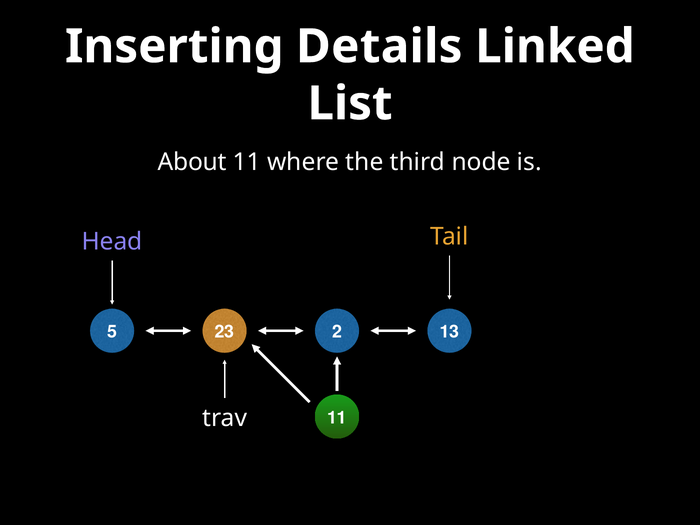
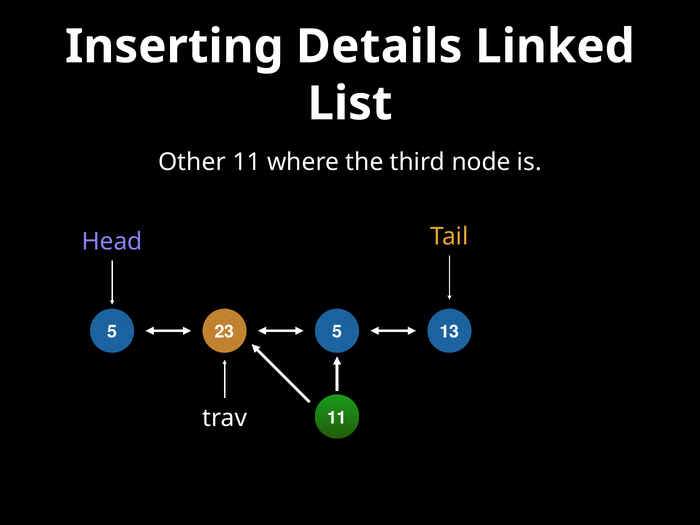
About: About -> Other
23 2: 2 -> 5
